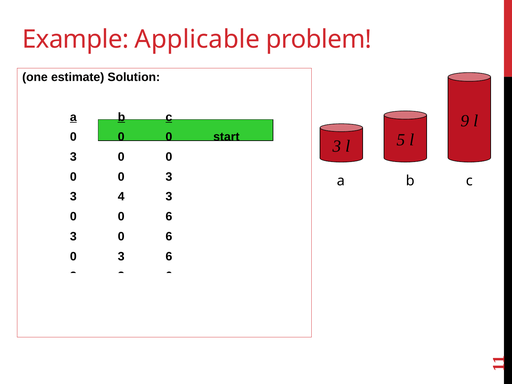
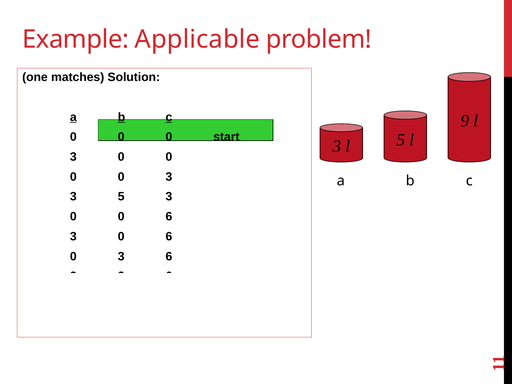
estimate: estimate -> matches
3 4: 4 -> 5
